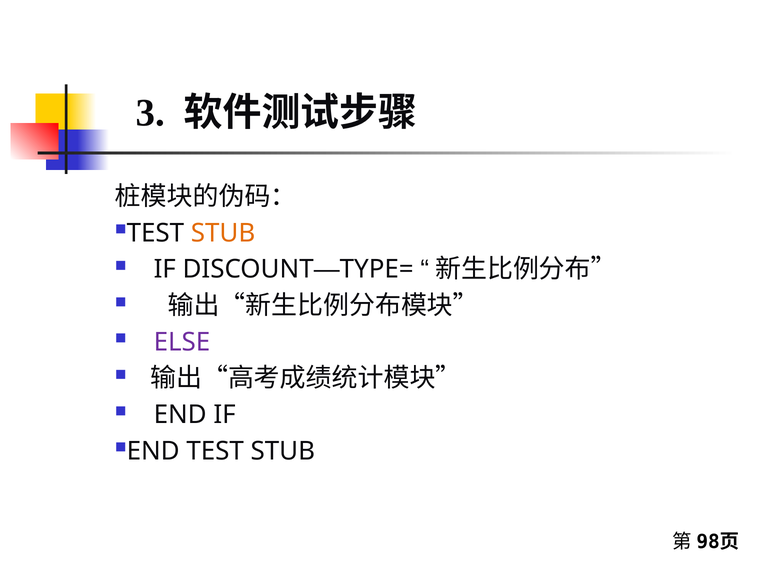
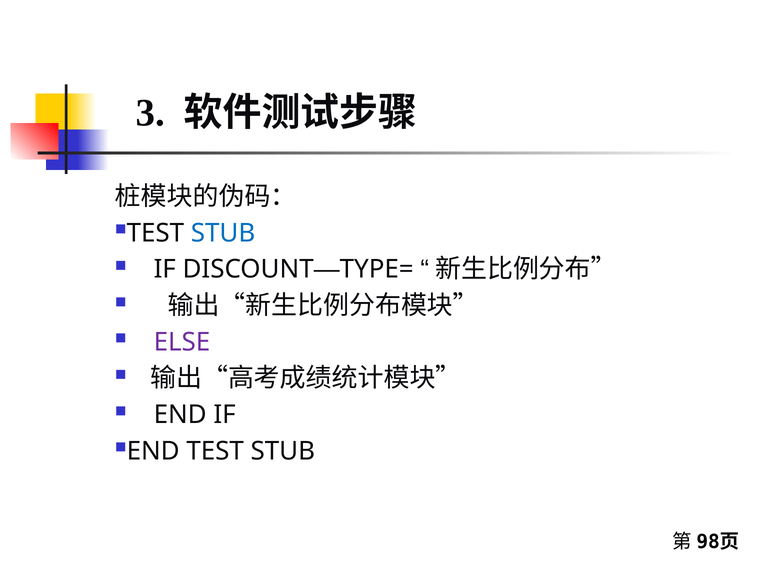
STUB at (223, 233) colour: orange -> blue
